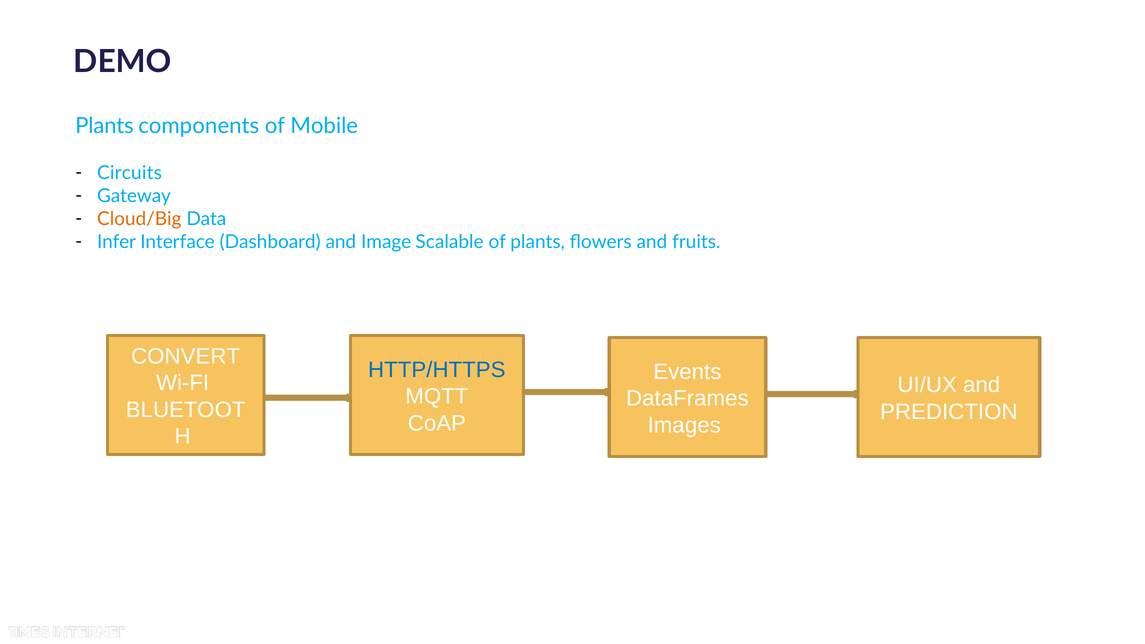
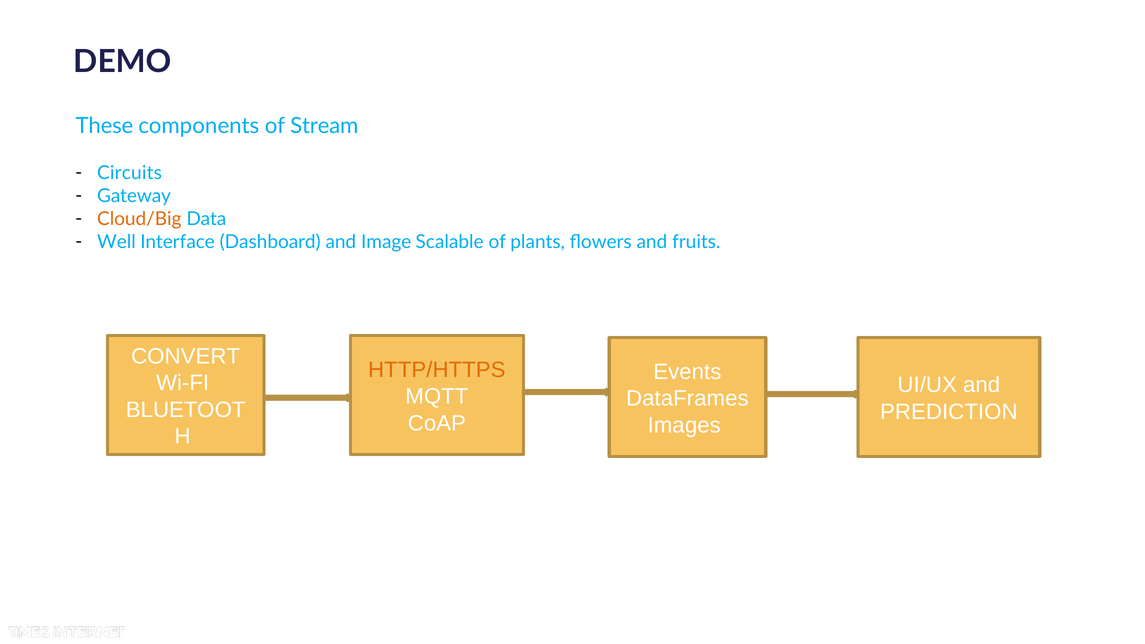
Plants at (104, 126): Plants -> These
Mobile: Mobile -> Stream
Infer: Infer -> Well
HTTP/HTTPS colour: blue -> orange
